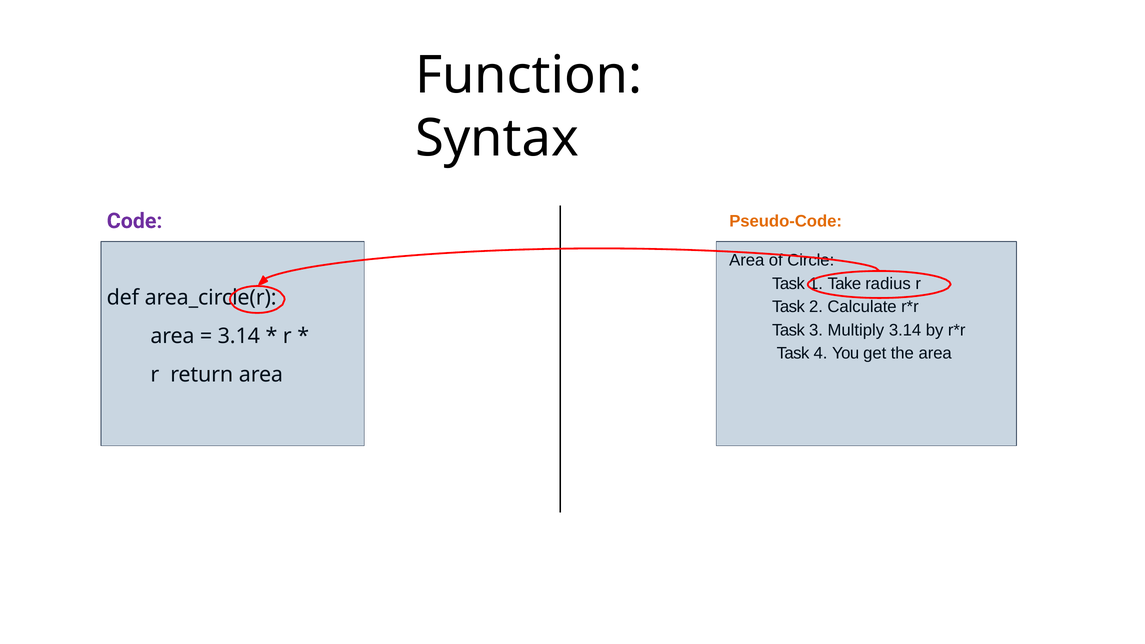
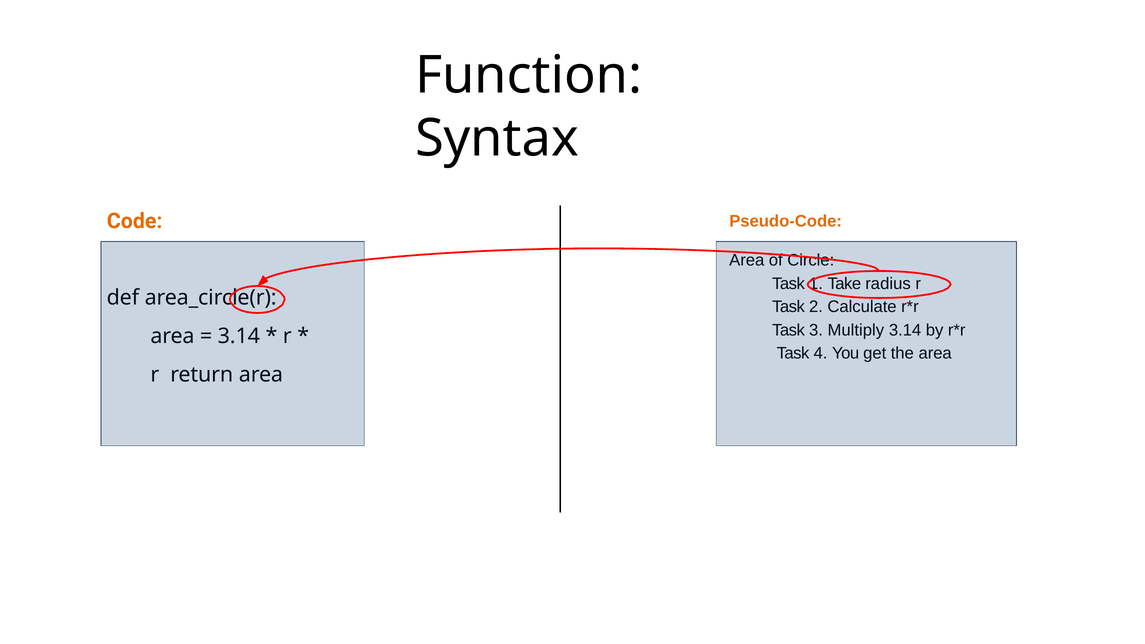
Code colour: purple -> orange
